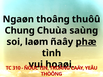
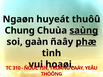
thoâng: thoâng -> huyeát
saùng underline: none -> present
laøm: laøm -> gaàn
